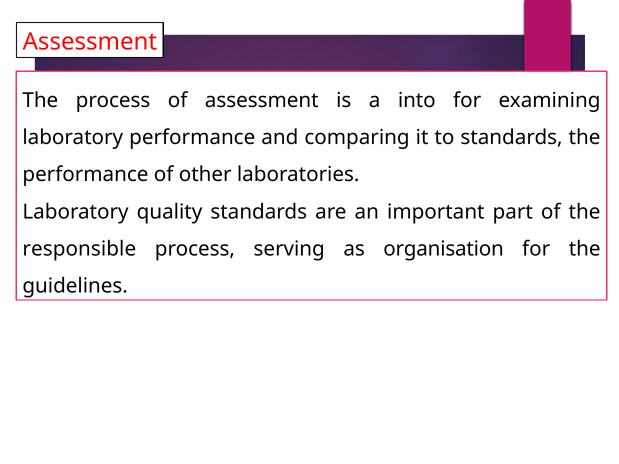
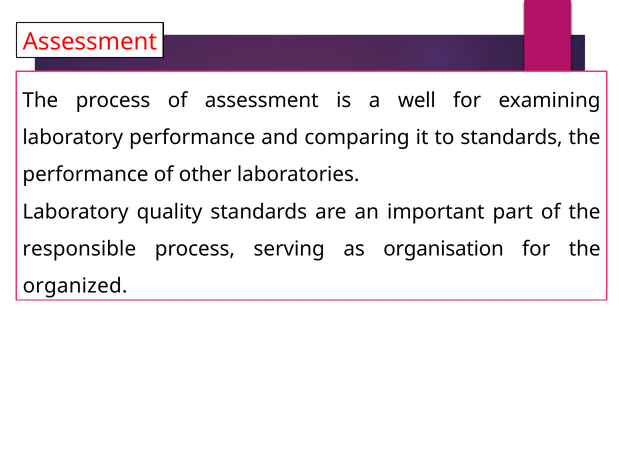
into: into -> well
guidelines: guidelines -> organized
